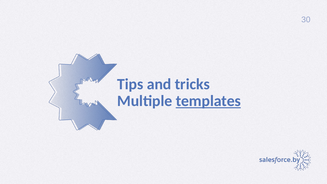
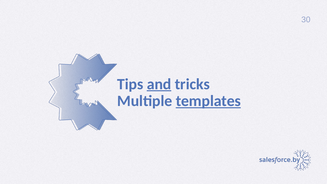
and underline: none -> present
